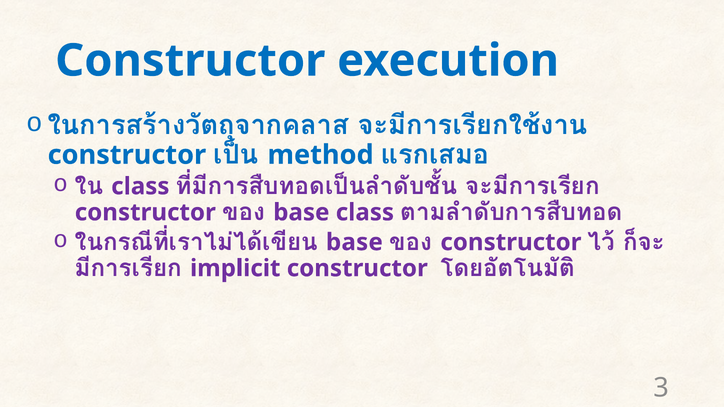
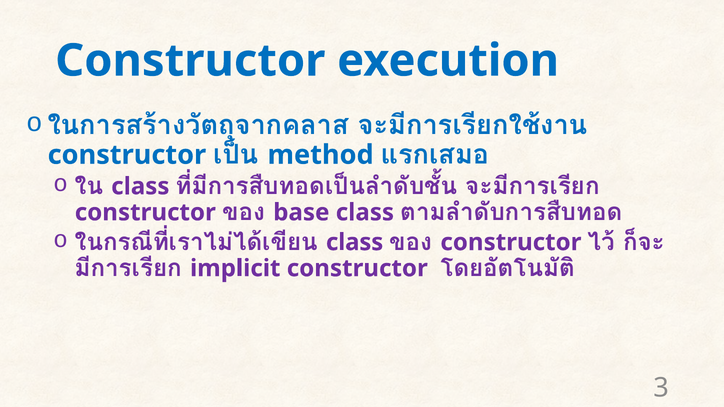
base at (354, 242): base -> class
